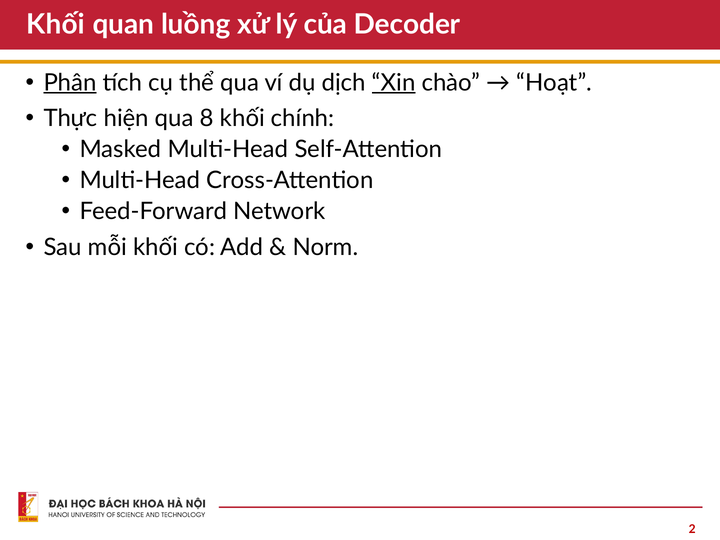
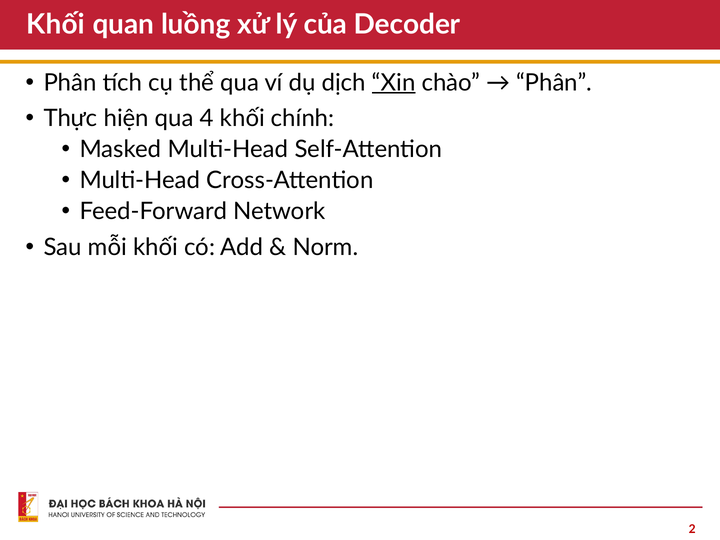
Phân at (70, 83) underline: present -> none
Hoạt at (554, 83): Hoạt -> Phân
8: 8 -> 4
